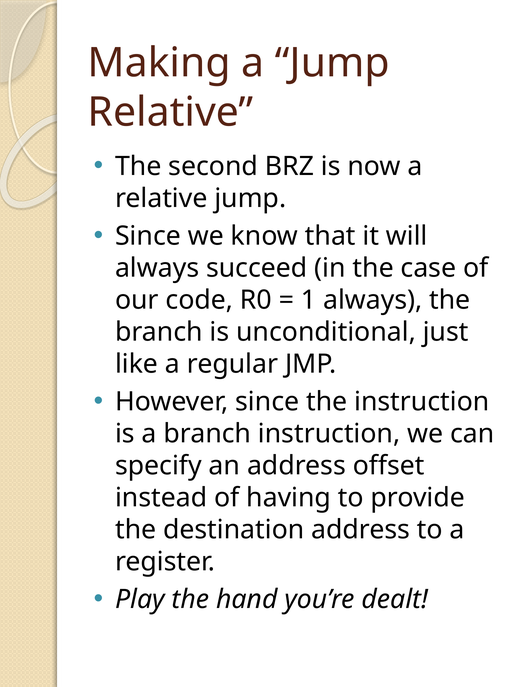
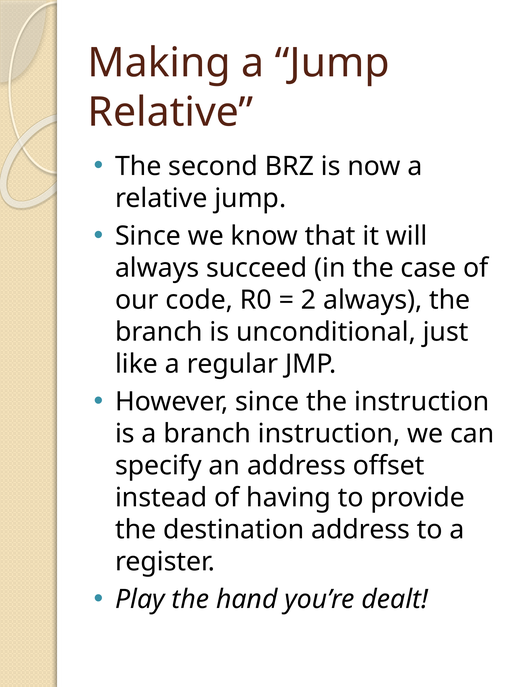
1: 1 -> 2
